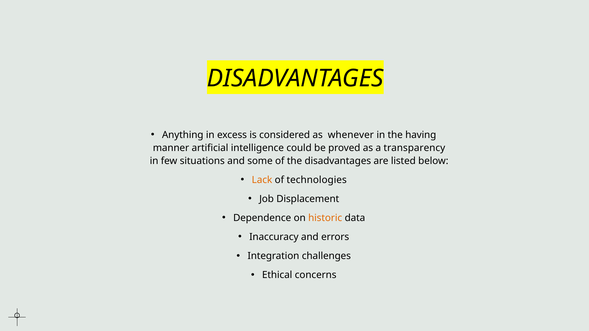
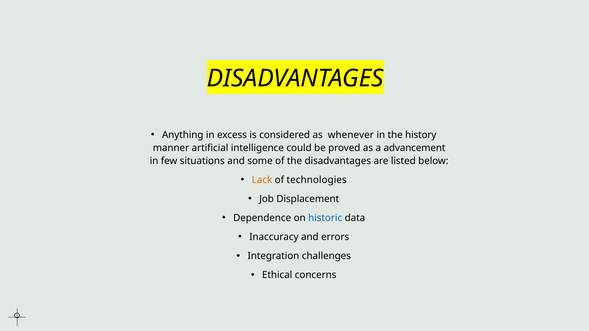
having: having -> history
transparency: transparency -> advancement
historic colour: orange -> blue
